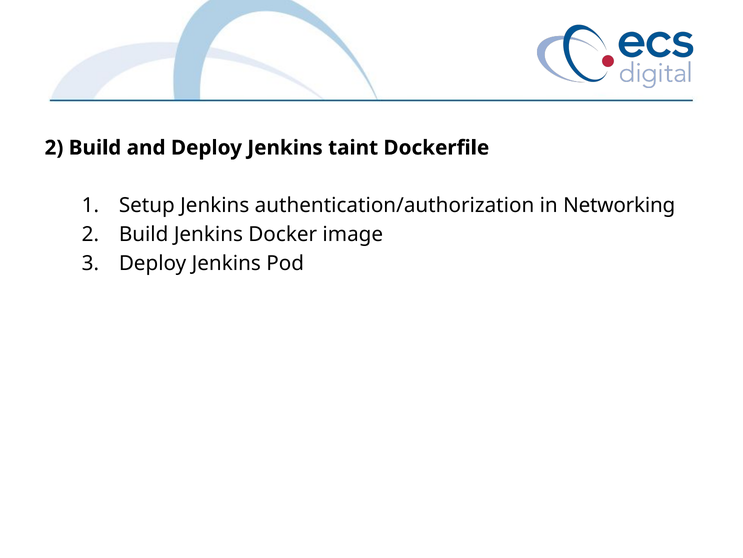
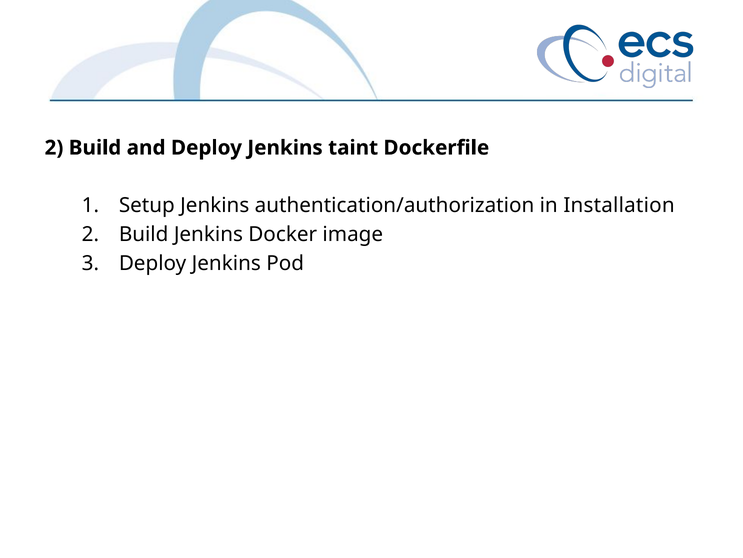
Networking: Networking -> Installation
